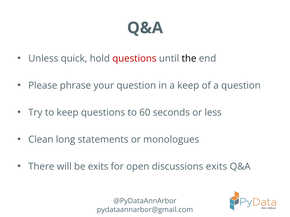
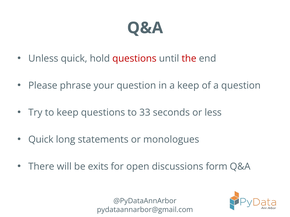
the colour: black -> red
60: 60 -> 33
Clean at (41, 140): Clean -> Quick
discussions exits: exits -> form
